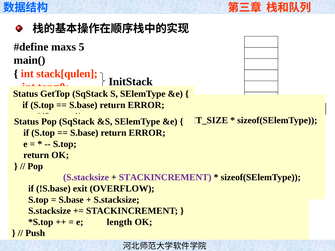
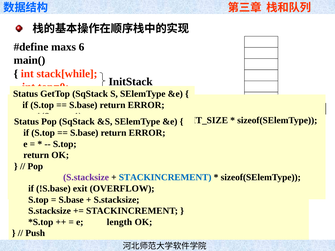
5: 5 -> 6
stack[qulen: stack[qulen -> stack[while
STACKINCREMENT at (165, 178) colour: purple -> blue
